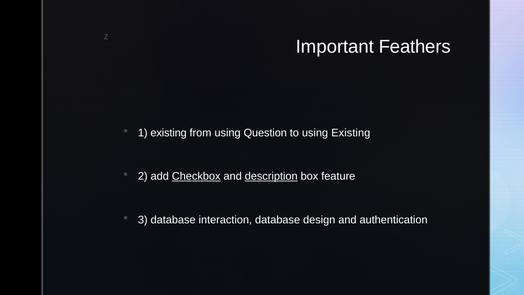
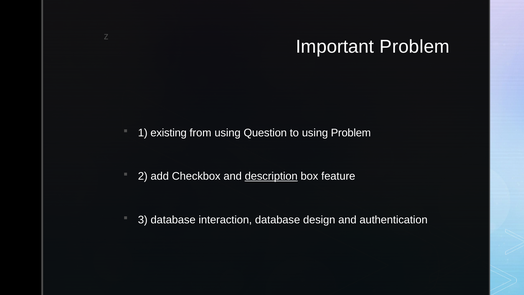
Important Feathers: Feathers -> Problem
using Existing: Existing -> Problem
Checkbox underline: present -> none
